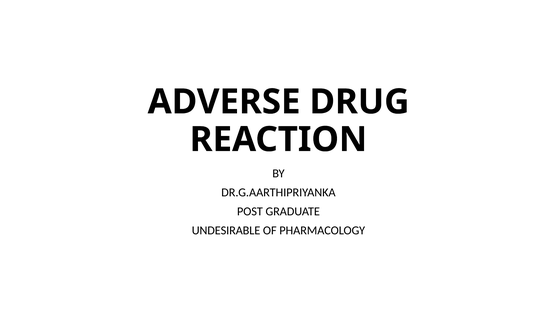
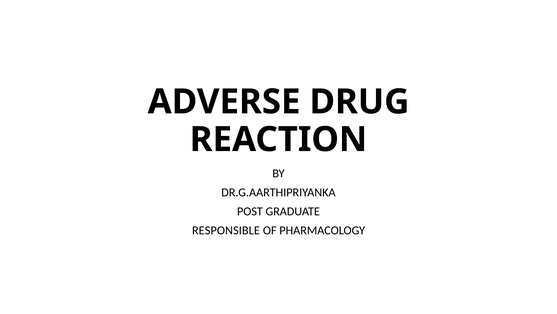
UNDESIRABLE: UNDESIRABLE -> RESPONSIBLE
